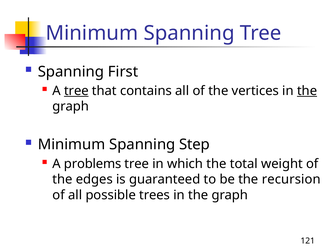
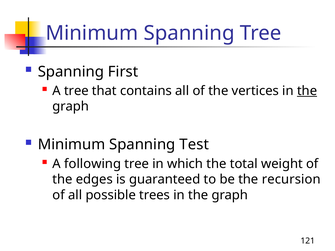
tree at (76, 91) underline: present -> none
Step: Step -> Test
problems: problems -> following
